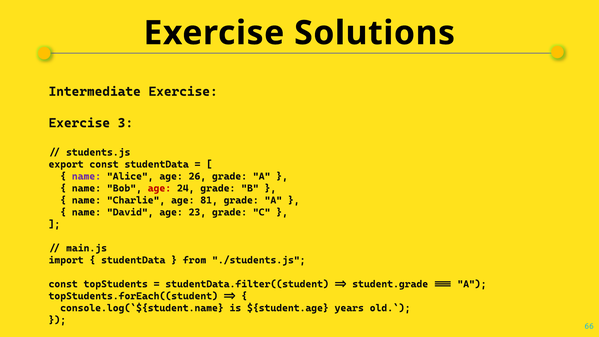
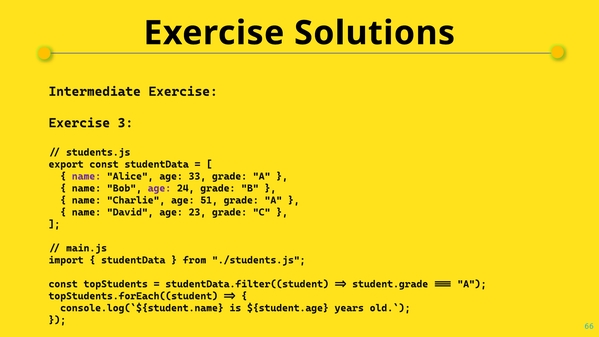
26: 26 -> 33
age at (159, 188) colour: red -> purple
81: 81 -> 51
